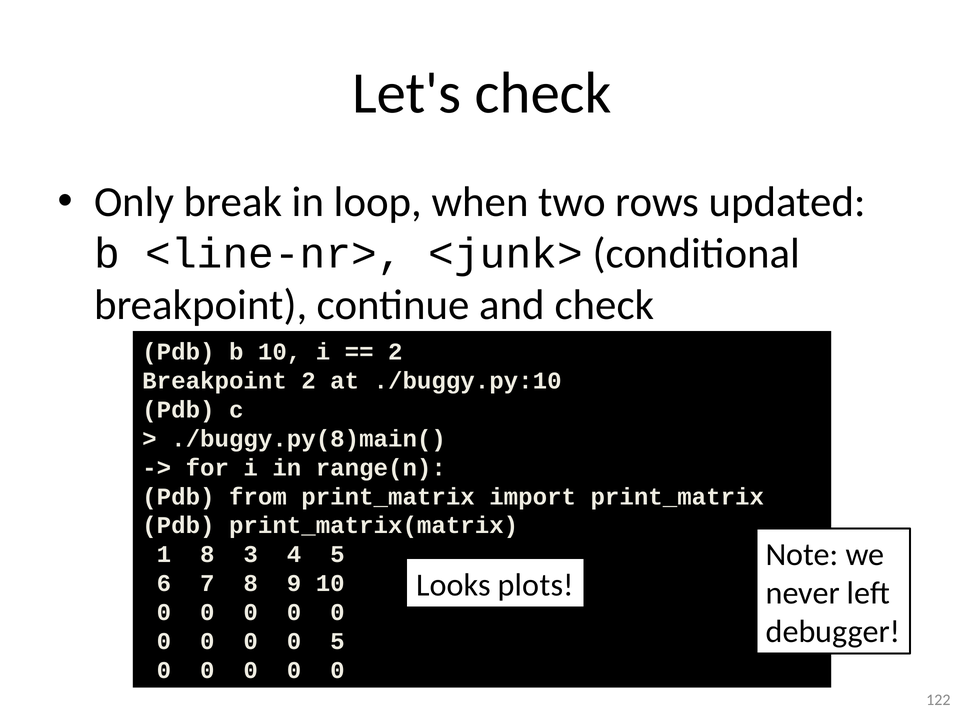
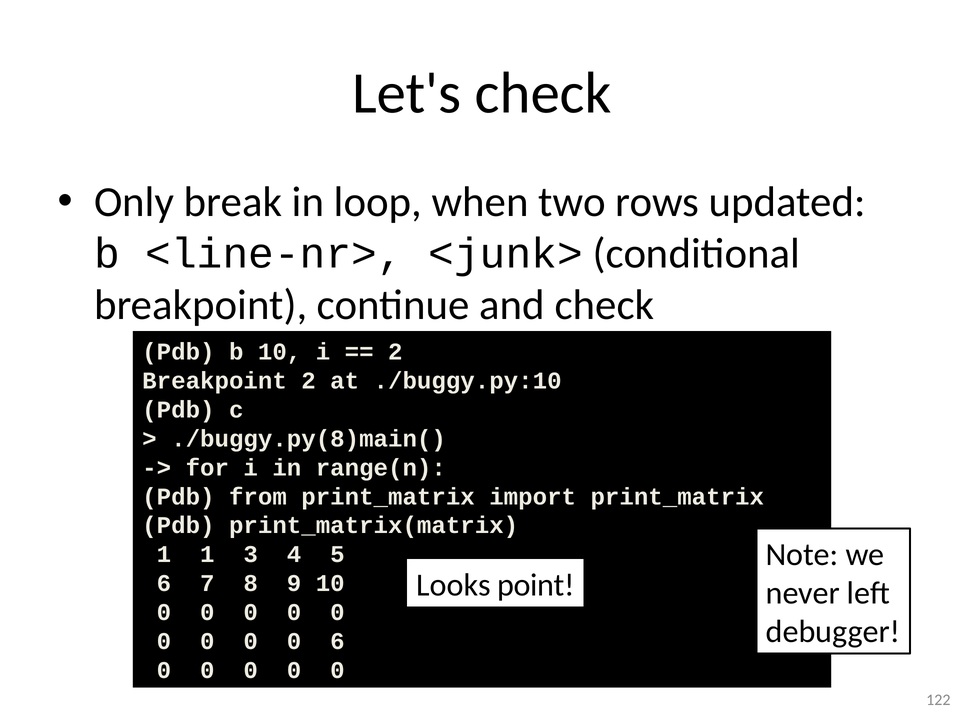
1 8: 8 -> 1
plots: plots -> point
0 5: 5 -> 6
